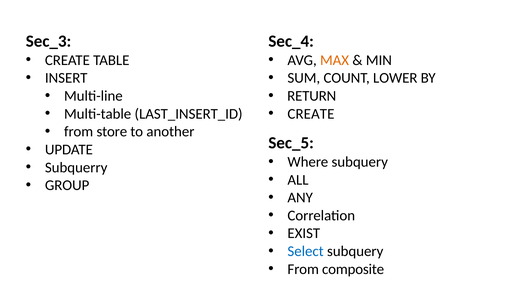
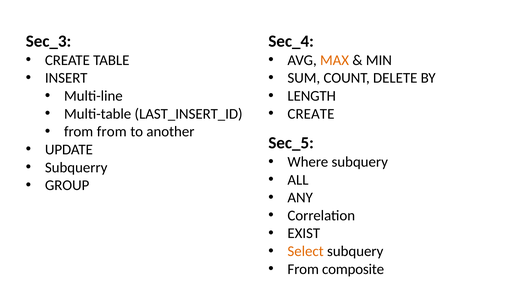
LOWER: LOWER -> DELETE
RETURN: RETURN -> LENGTH
from store: store -> from
Select colour: blue -> orange
